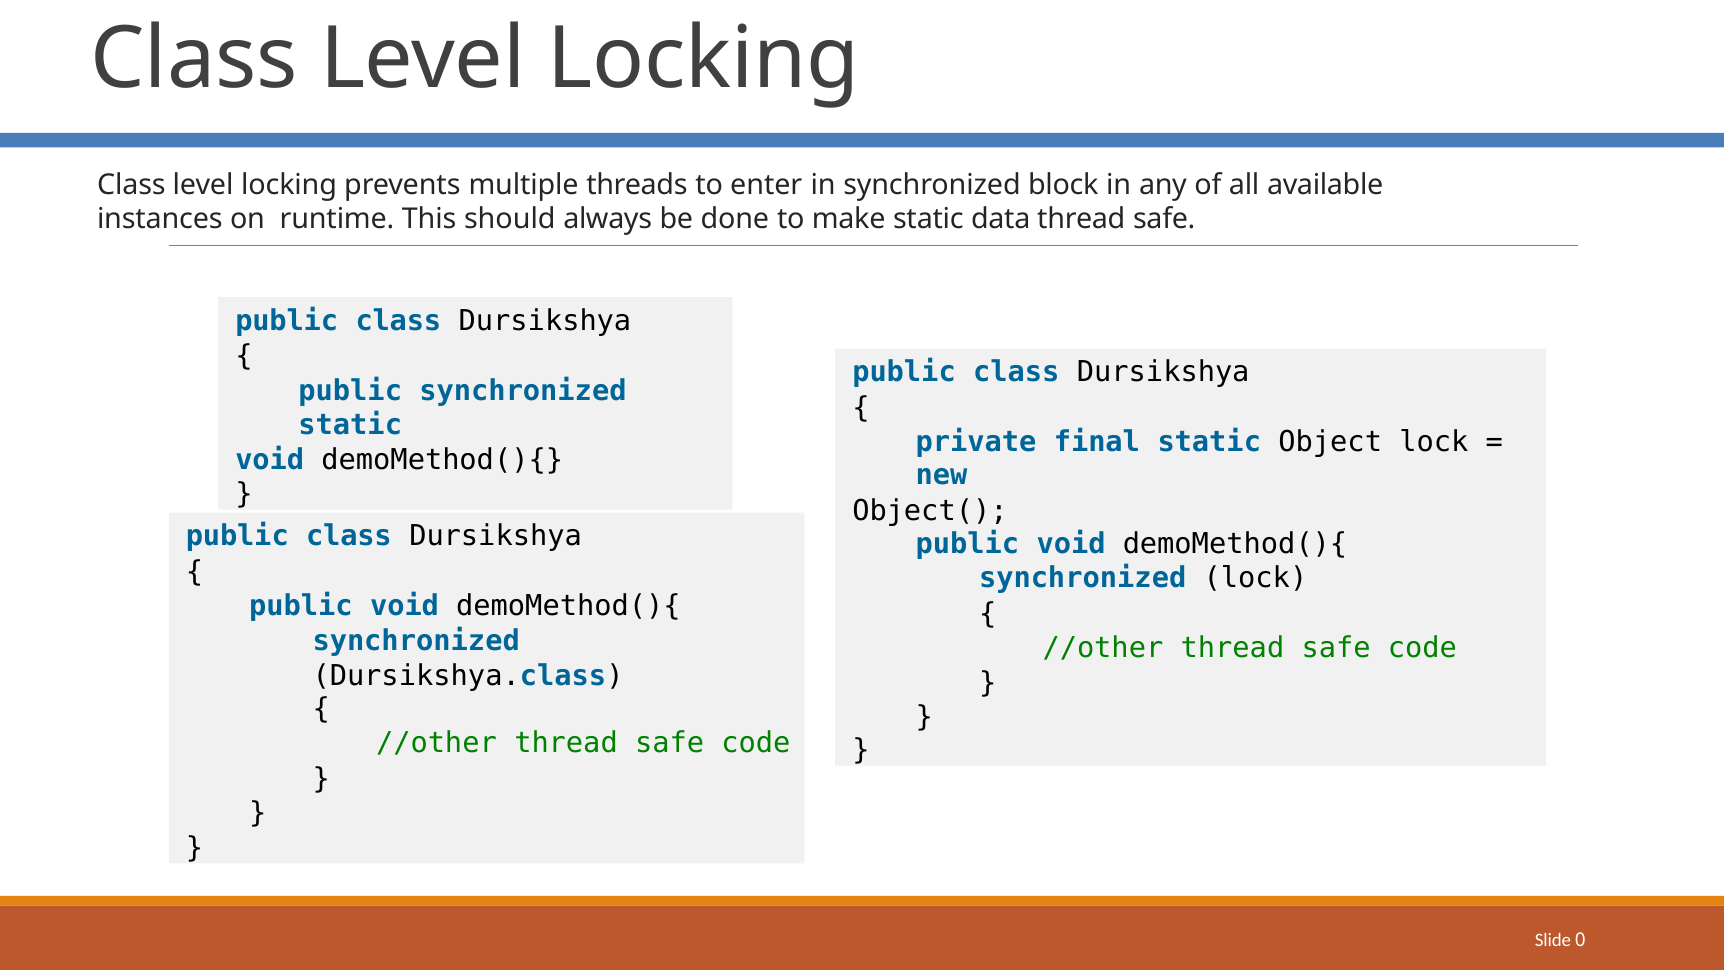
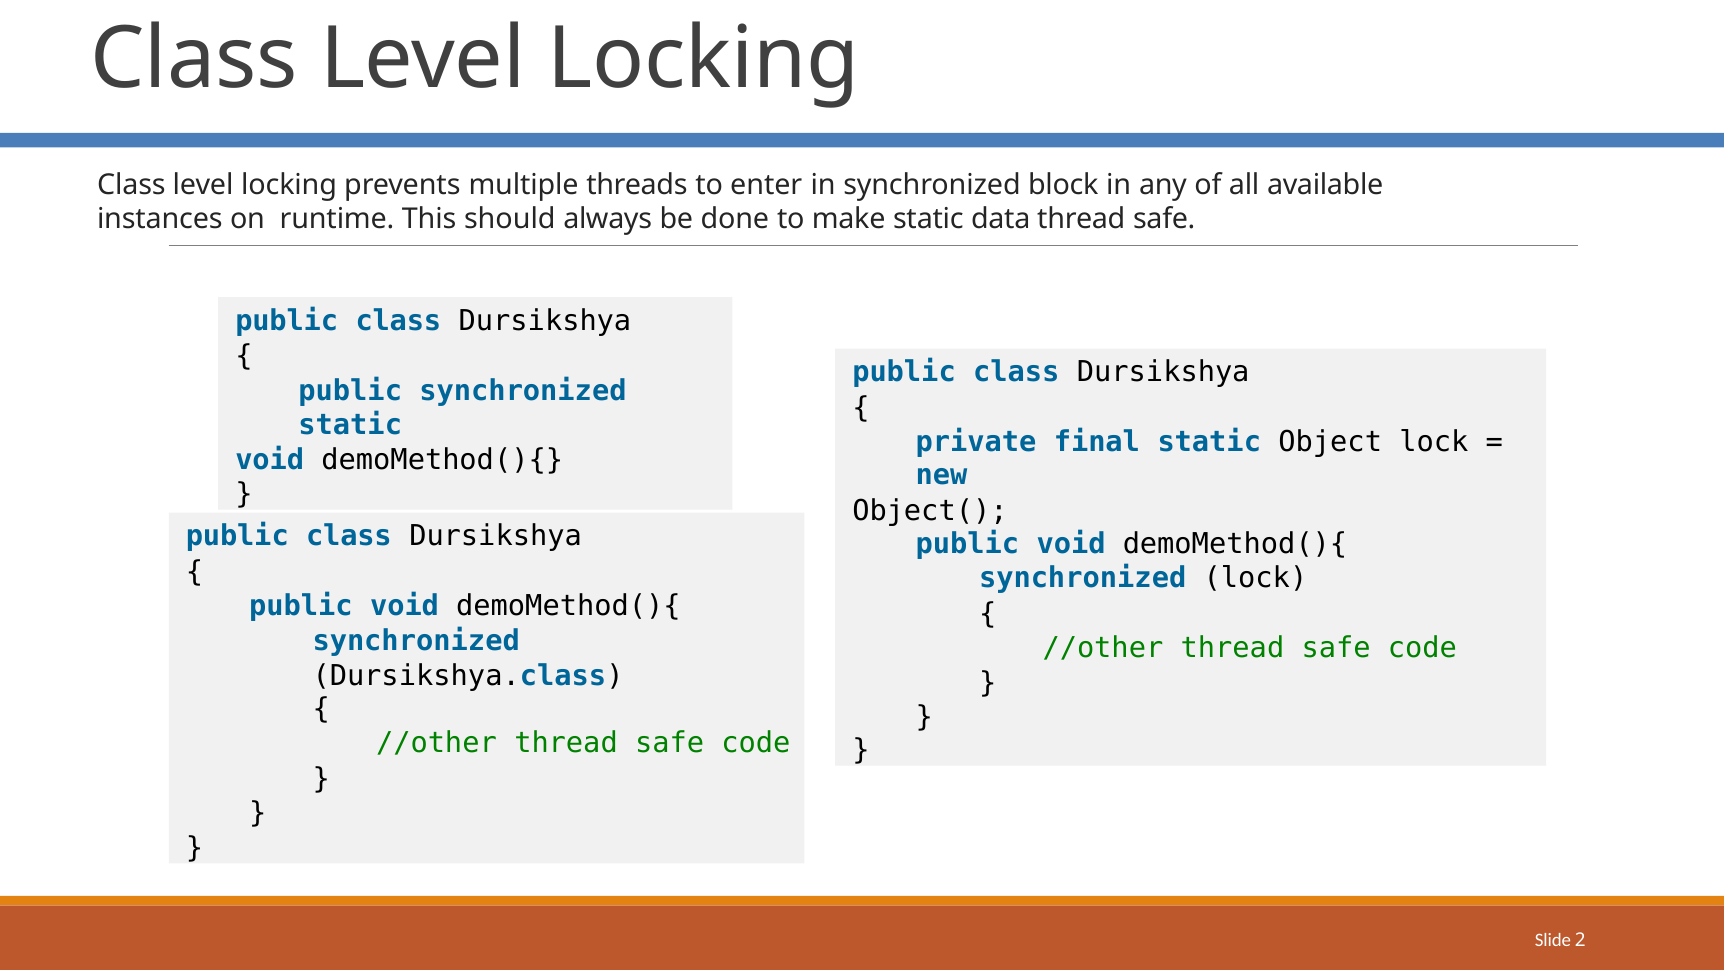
0: 0 -> 2
